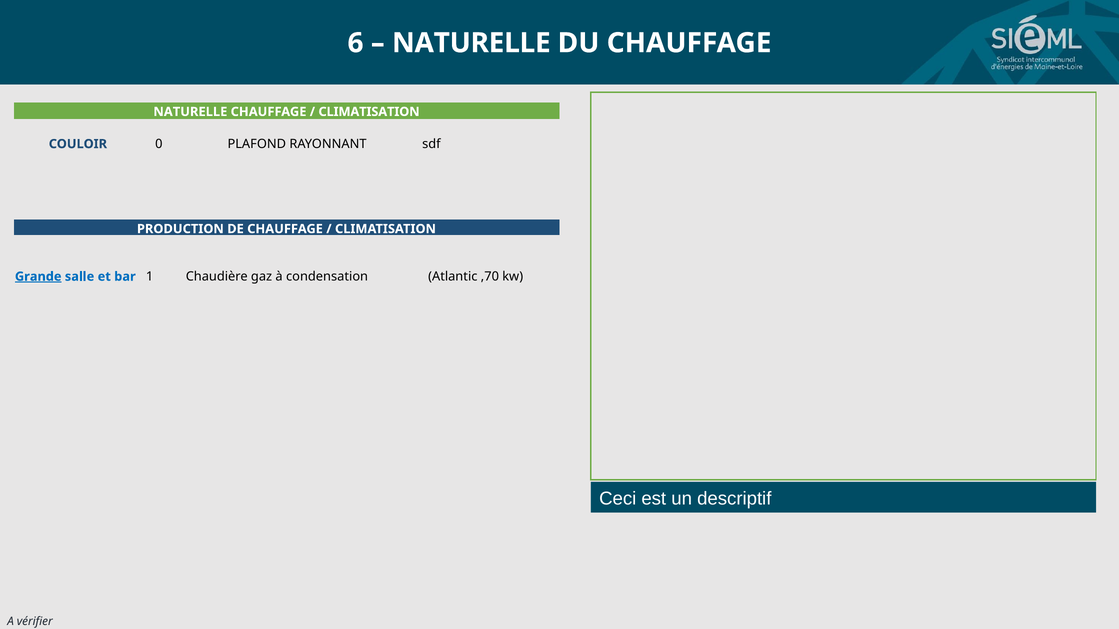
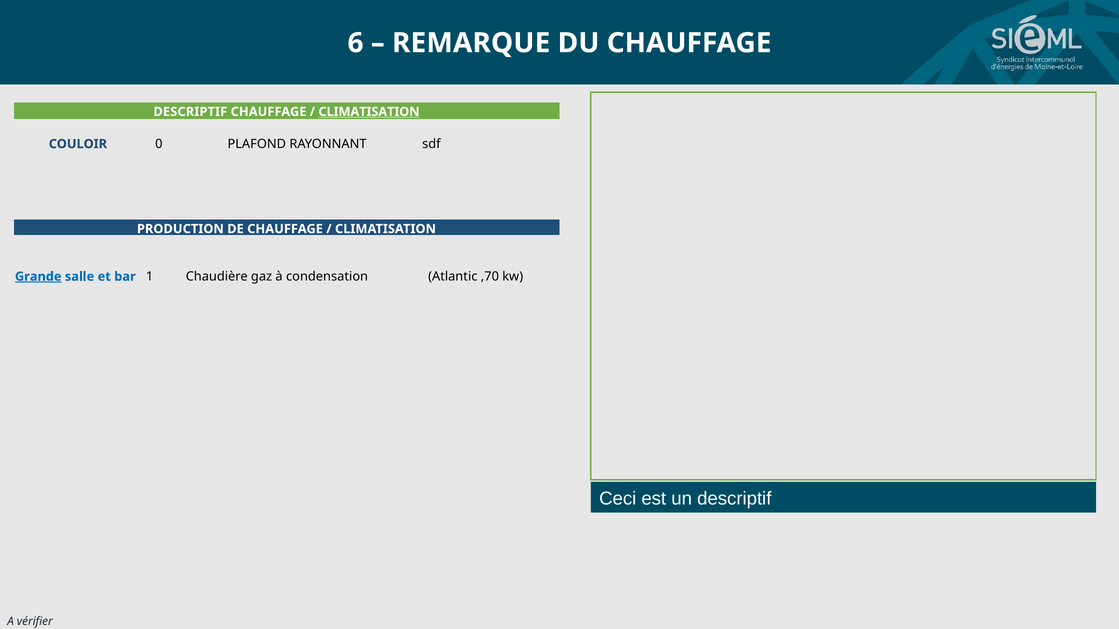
NATURELLE at (471, 43): NATURELLE -> REMARQUE
NATURELLE at (190, 112): NATURELLE -> DESCRIPTIF
CLIMATISATION at (369, 112) underline: none -> present
